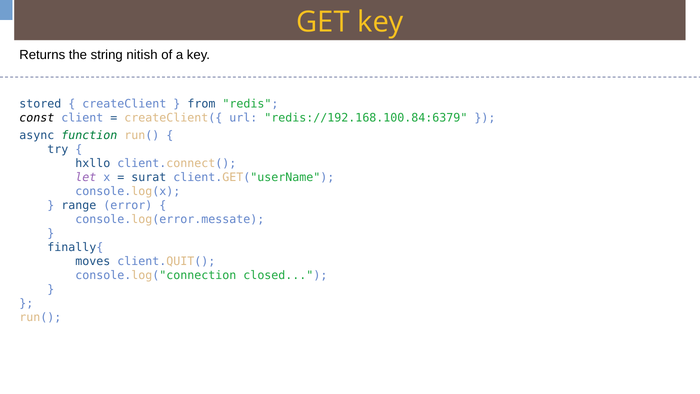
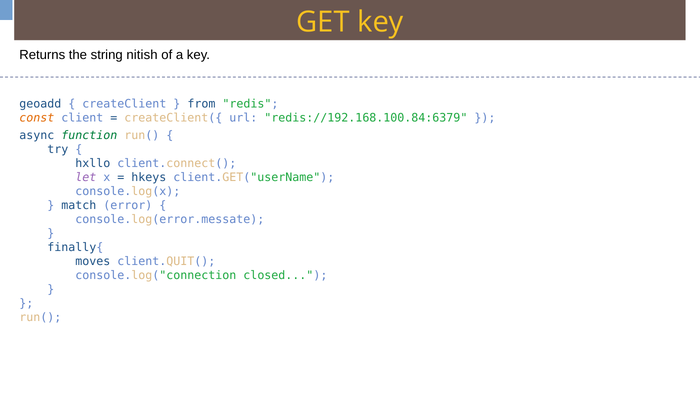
stored: stored -> geoadd
const colour: black -> orange
surat: surat -> hkeys
range: range -> match
